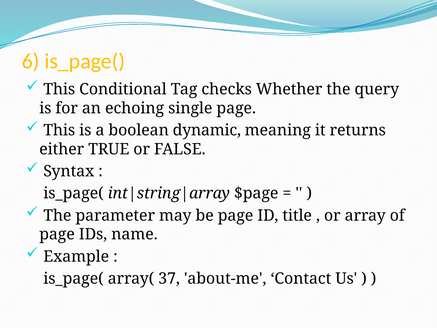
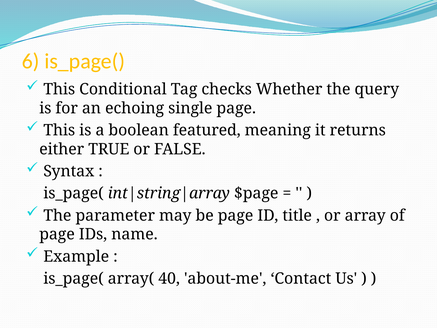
dynamic: dynamic -> featured
37: 37 -> 40
